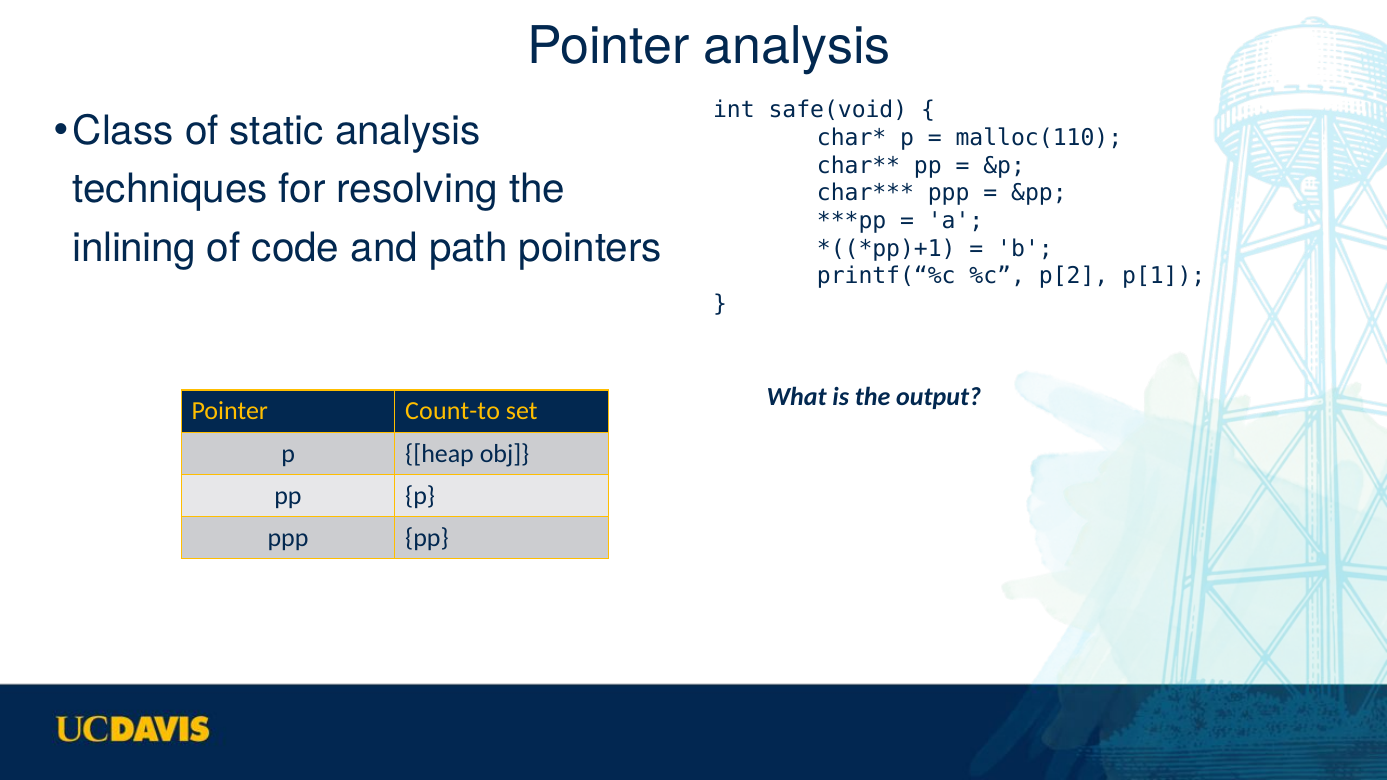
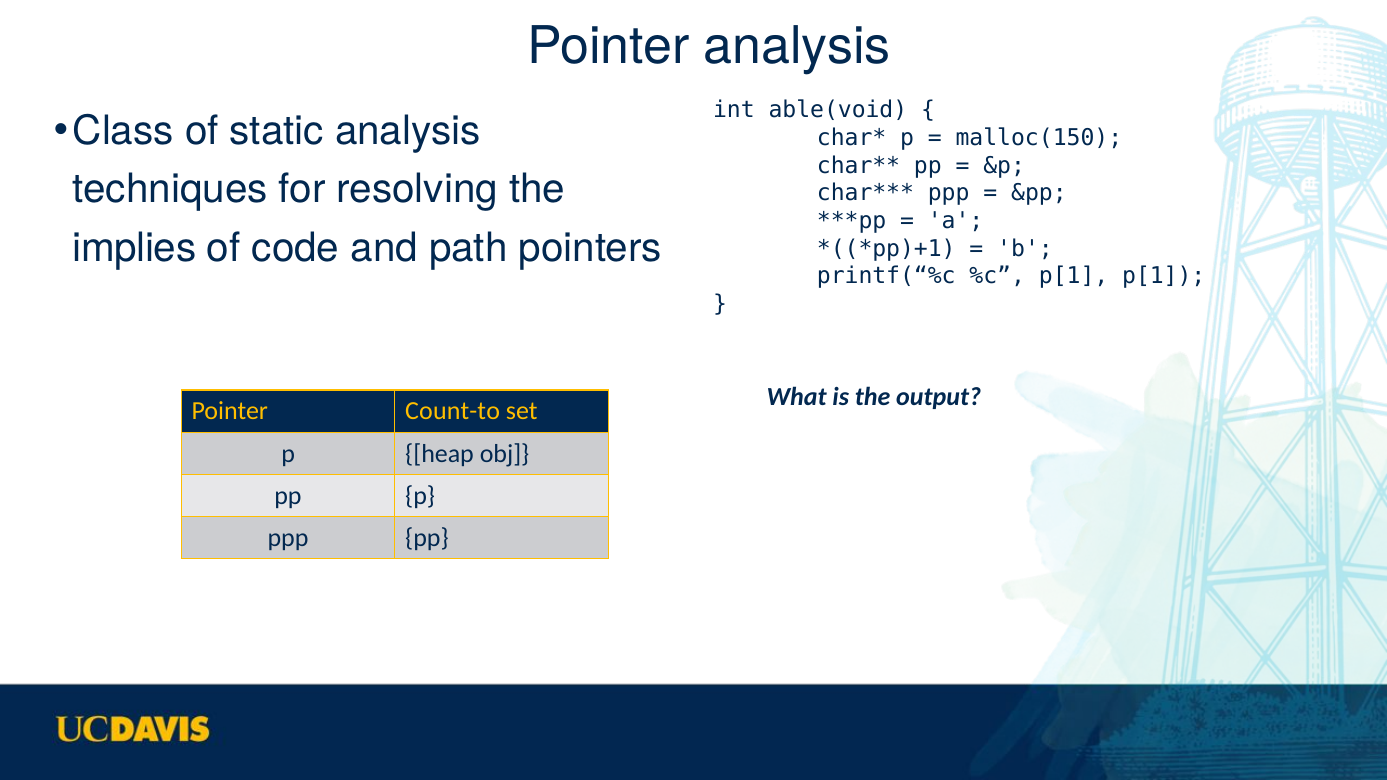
safe(void: safe(void -> able(void
malloc(110: malloc(110 -> malloc(150
inlining: inlining -> implies
%c p[2: p[2 -> p[1
